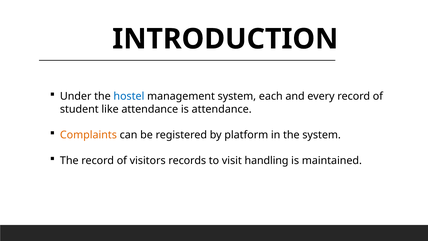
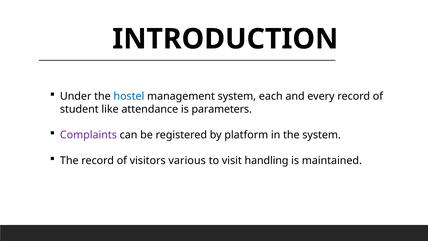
is attendance: attendance -> parameters
Complaints colour: orange -> purple
records: records -> various
